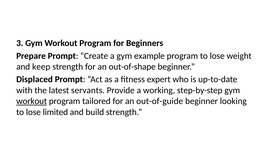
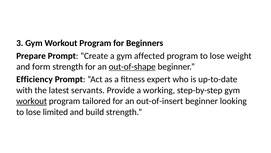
example: example -> affected
keep: keep -> form
out-of-shape underline: none -> present
Displaced: Displaced -> Efficiency
out-of-guide: out-of-guide -> out-of-insert
